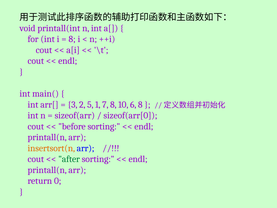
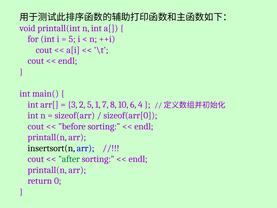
8 at (72, 39): 8 -> 5
6 8: 8 -> 4
insertsort(n colour: orange -> black
